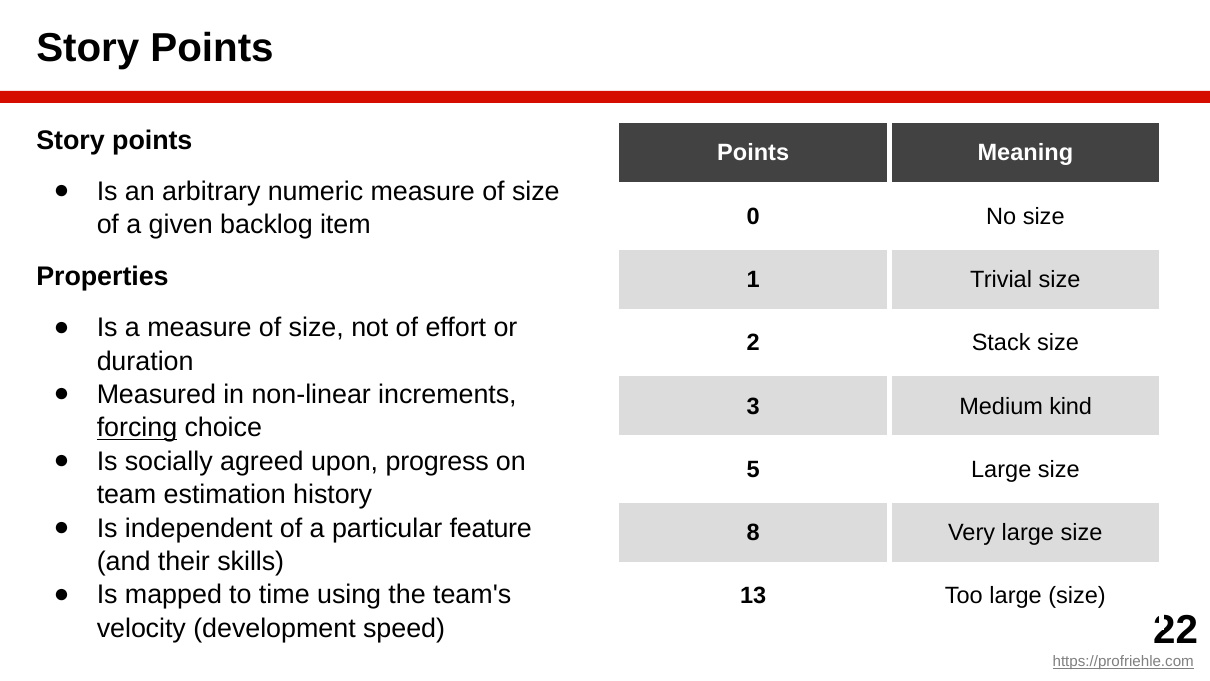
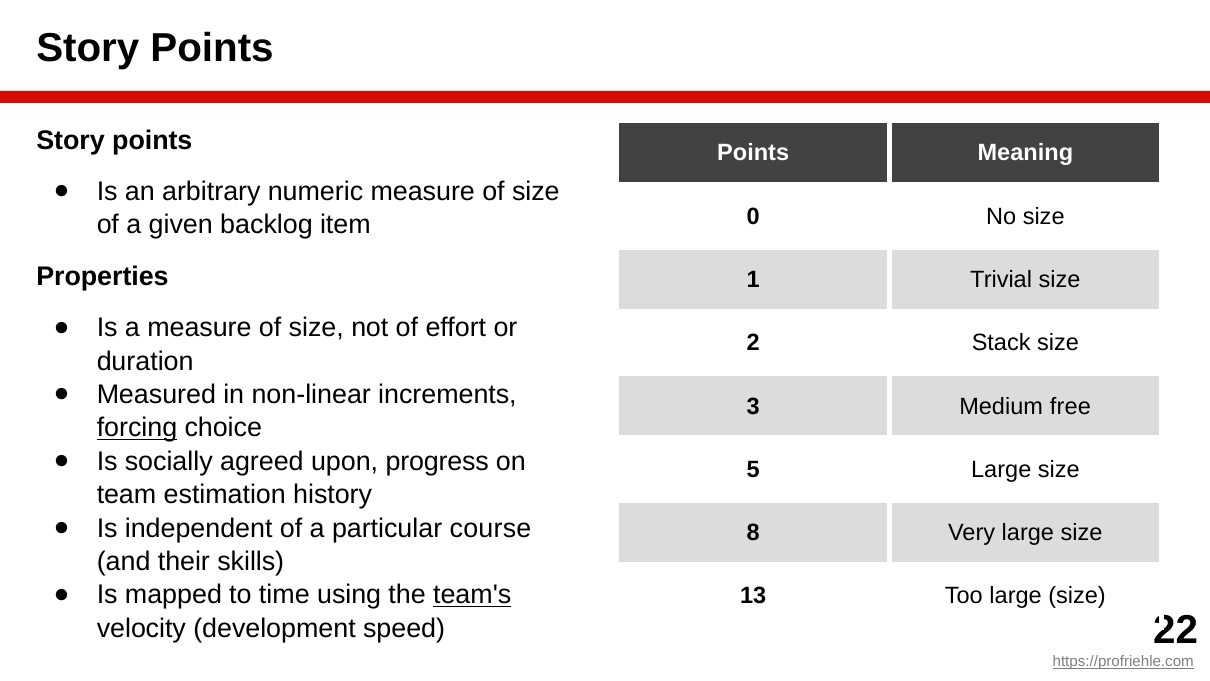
kind: kind -> free
feature: feature -> course
team's underline: none -> present
